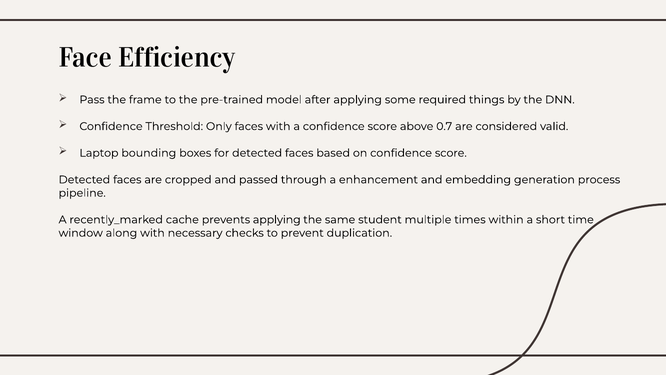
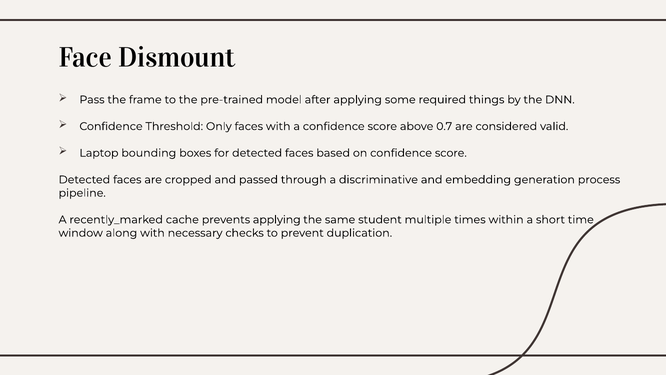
Efficiency: Efficiency -> Dismount
enhancement: enhancement -> discriminative
